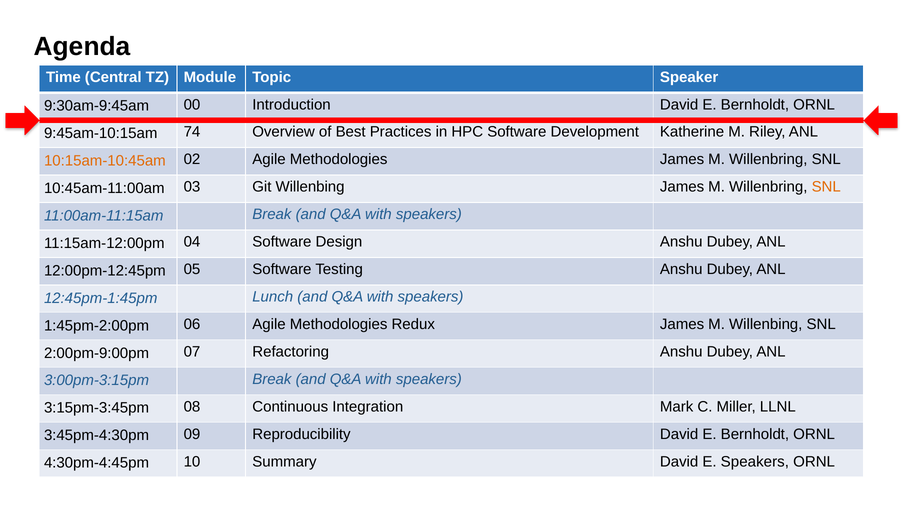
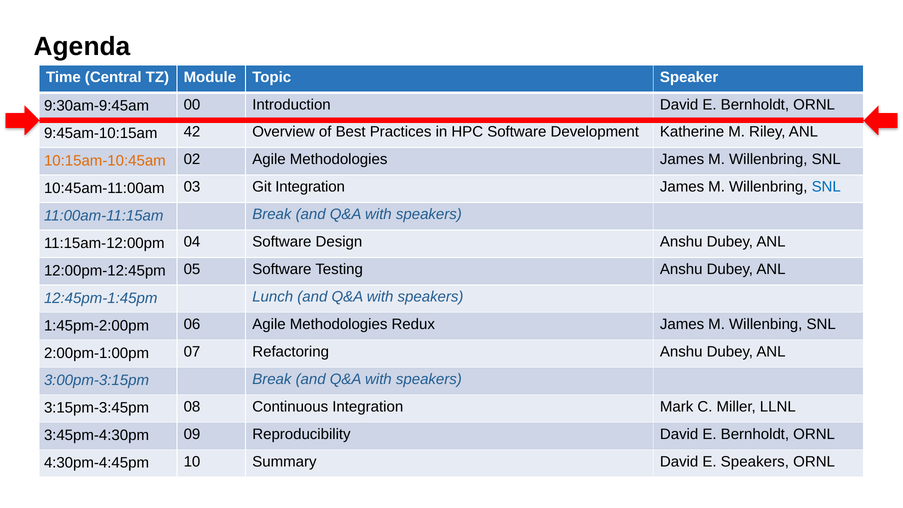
74: 74 -> 42
Git Willenbing: Willenbing -> Integration
SNL at (826, 187) colour: orange -> blue
2:00pm-9:00pm: 2:00pm-9:00pm -> 2:00pm-1:00pm
